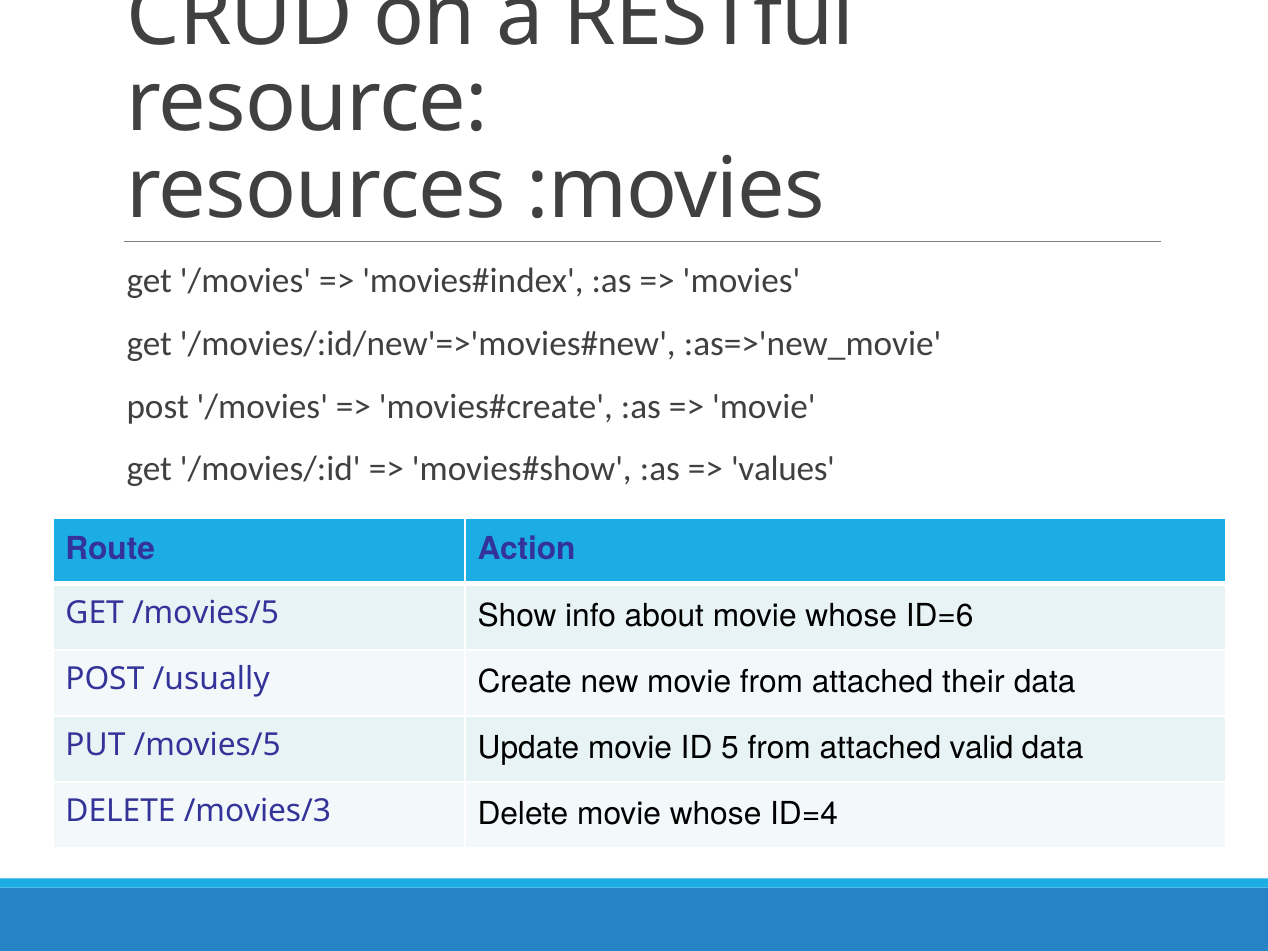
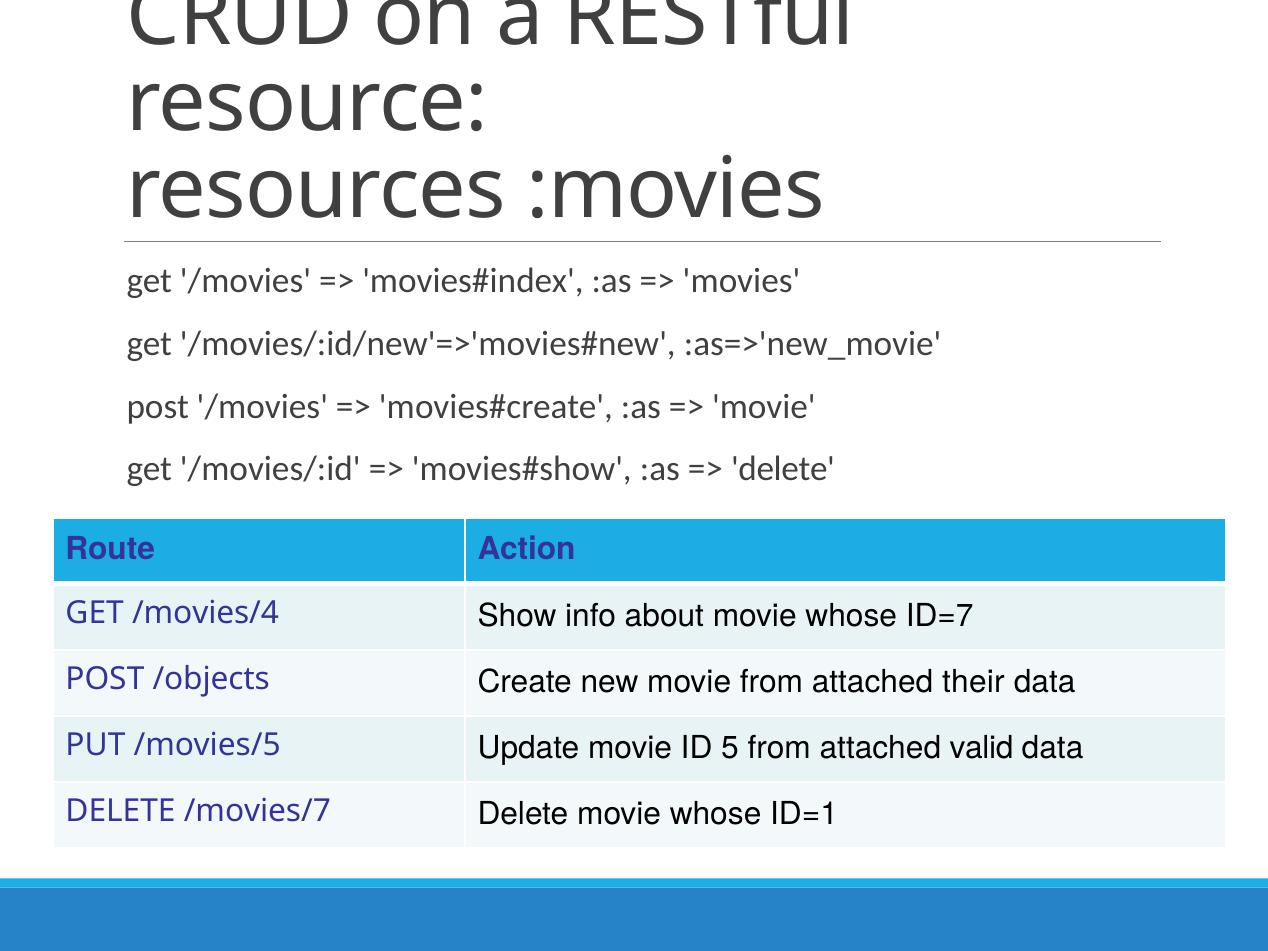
values at (783, 469): values -> delete
GET /movies/5: /movies/5 -> /movies/4
ID=6: ID=6 -> ID=7
/usually: /usually -> /objects
/movies/3: /movies/3 -> /movies/7
ID=4: ID=4 -> ID=1
